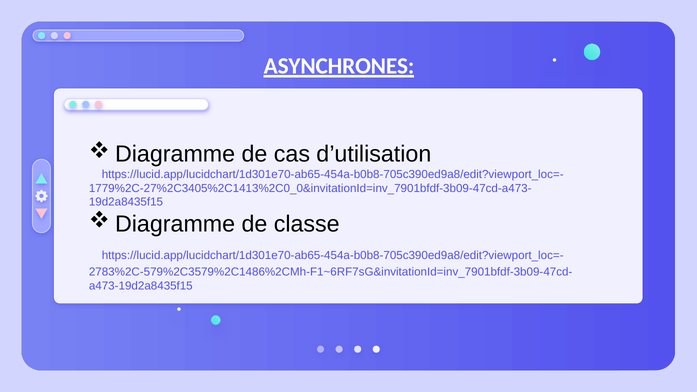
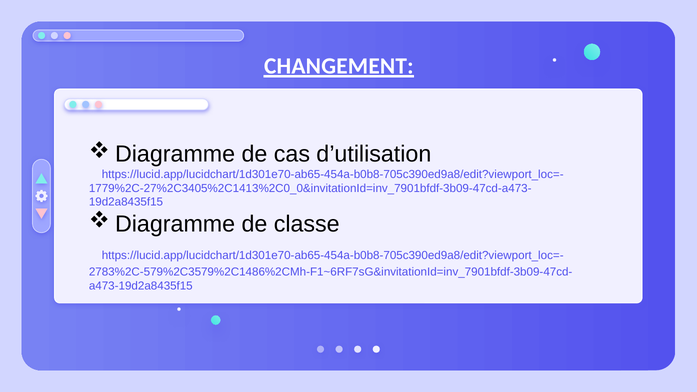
ASYNCHRONES: ASYNCHRONES -> CHANGEMENT
